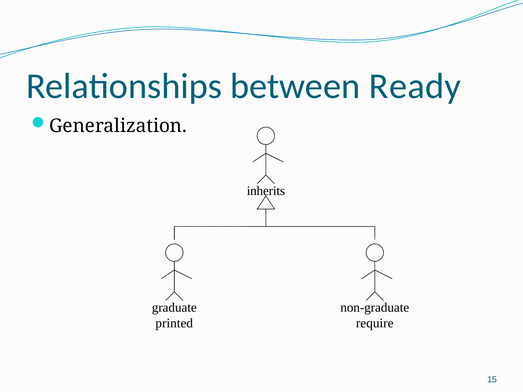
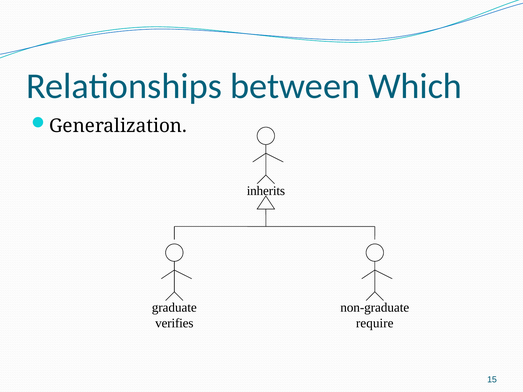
Ready: Ready -> Which
printed: printed -> verifies
